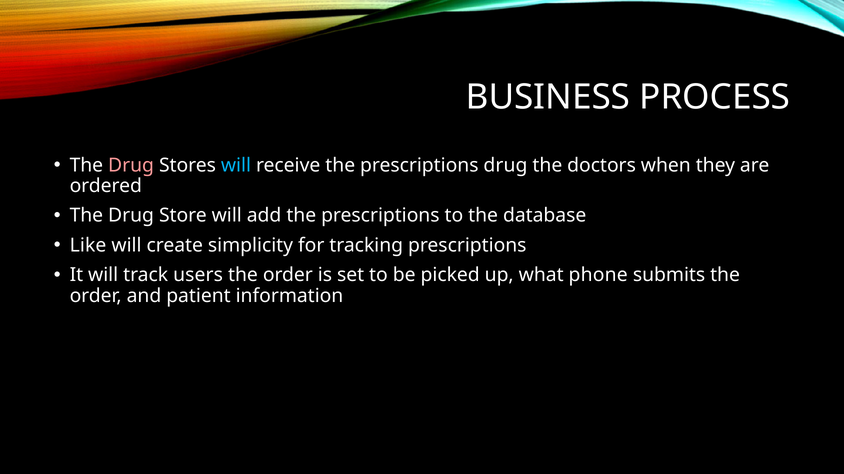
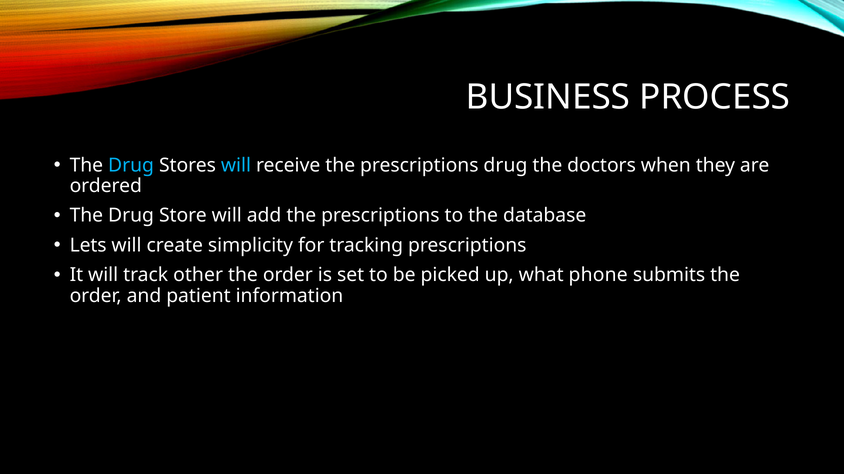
Drug at (131, 165) colour: pink -> light blue
Like: Like -> Lets
users: users -> other
